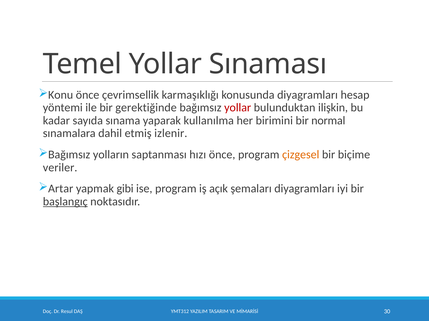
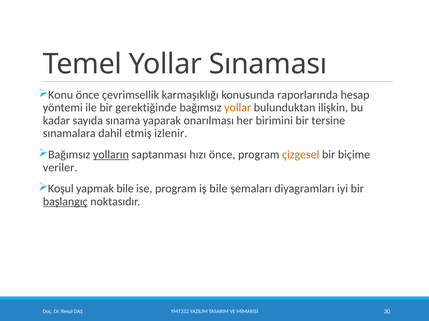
konusunda diyagramları: diyagramları -> raporlarında
yollar at (238, 108) colour: red -> orange
kullanılma: kullanılma -> onarılması
normal: normal -> tersine
yolların underline: none -> present
Artar: Artar -> Koşul
yapmak gibi: gibi -> bile
iş açık: açık -> bile
